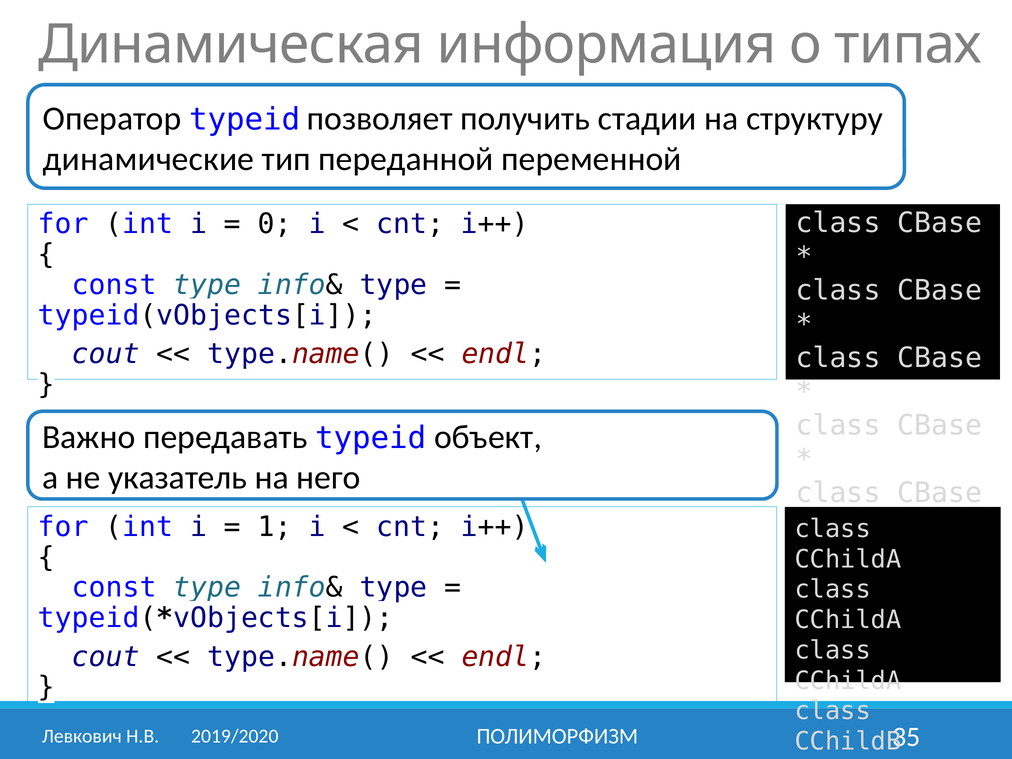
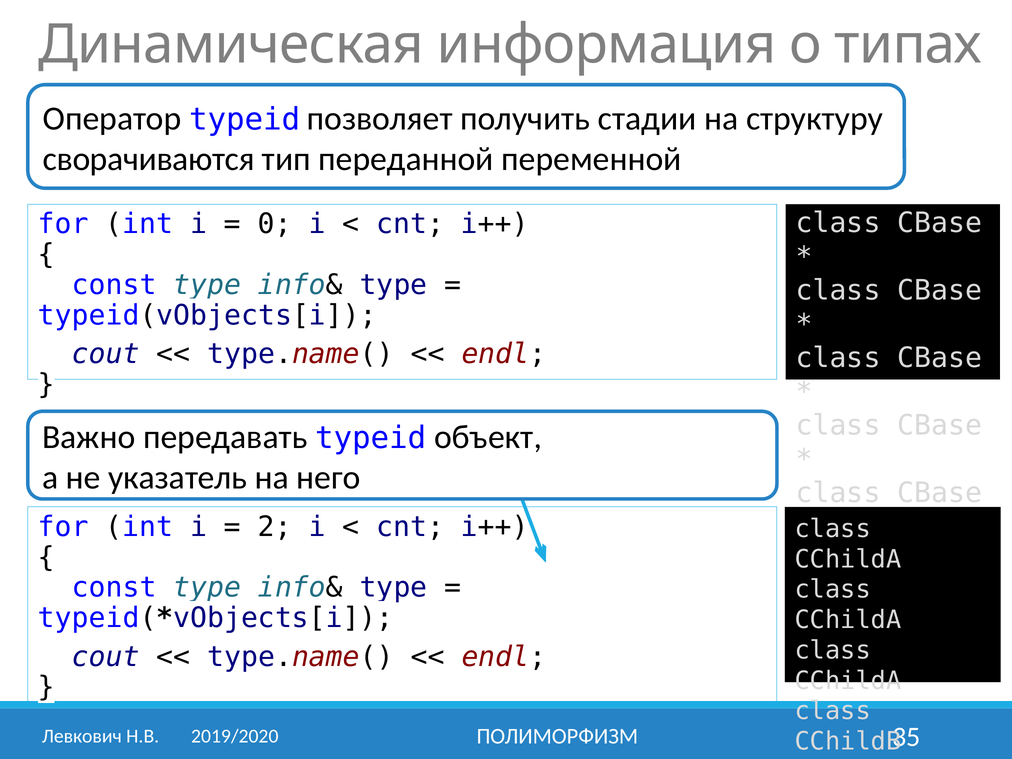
динамические: динамические -> сворачиваются
1: 1 -> 2
